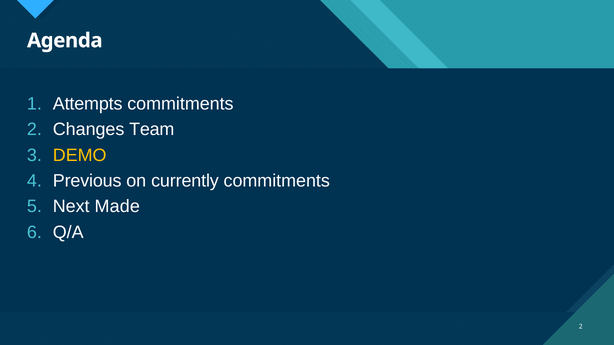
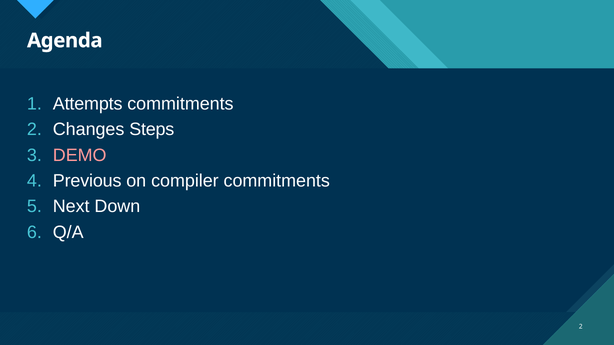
Team: Team -> Steps
DEMO colour: yellow -> pink
currently: currently -> compiler
Made: Made -> Down
